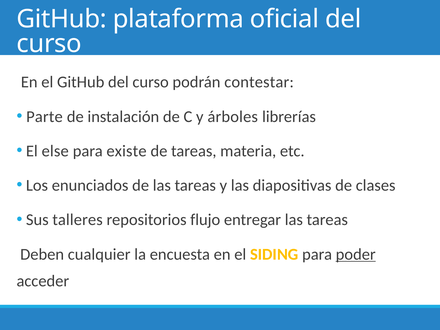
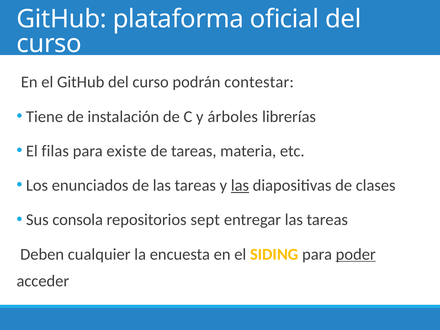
Parte: Parte -> Tiene
else: else -> filas
las at (240, 185) underline: none -> present
talleres: talleres -> consola
flujo: flujo -> sept
